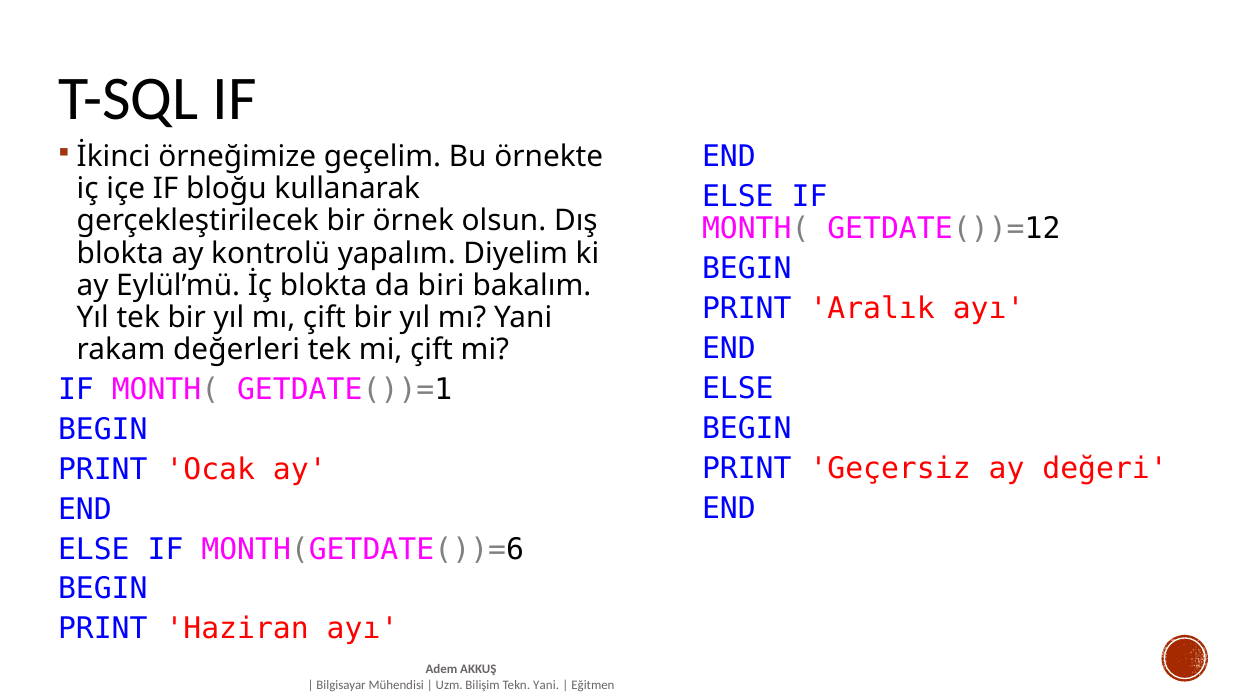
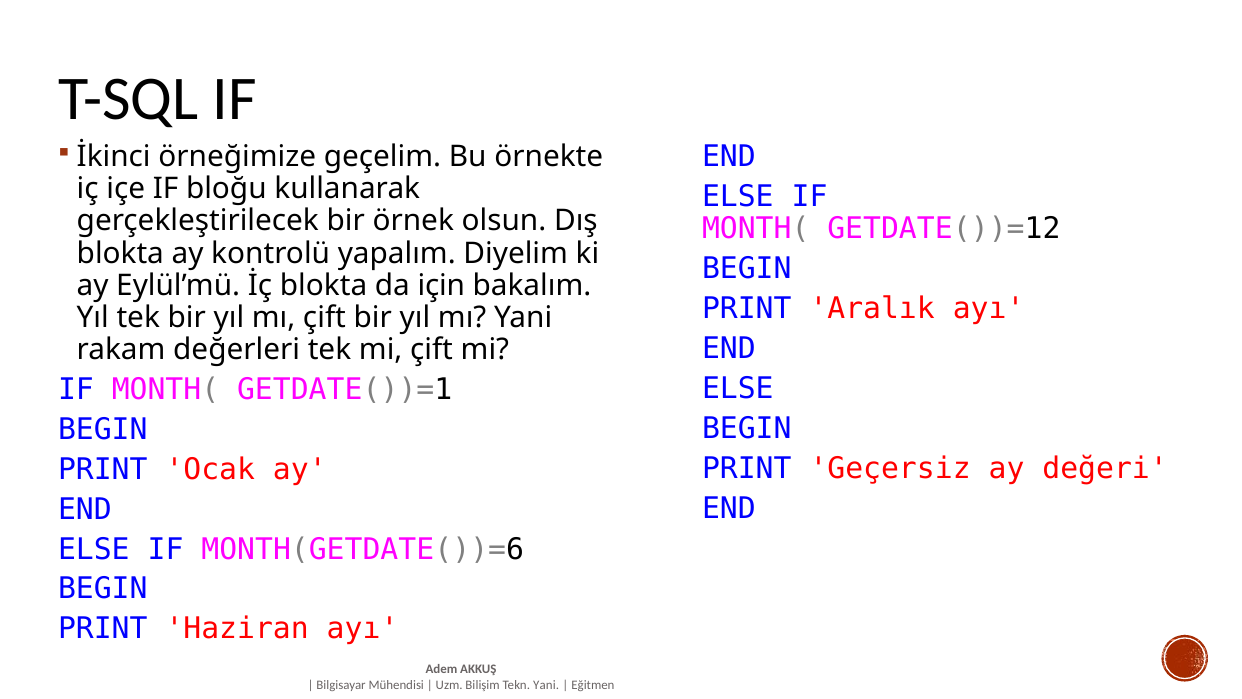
biri: biri -> için
